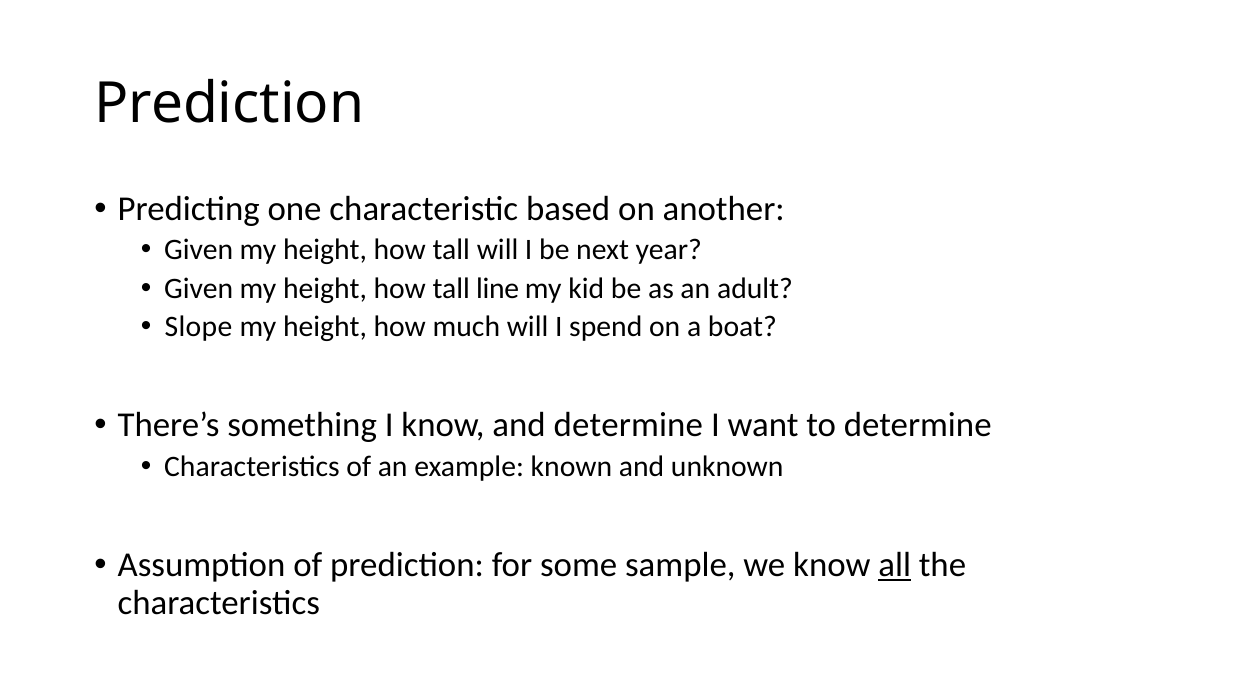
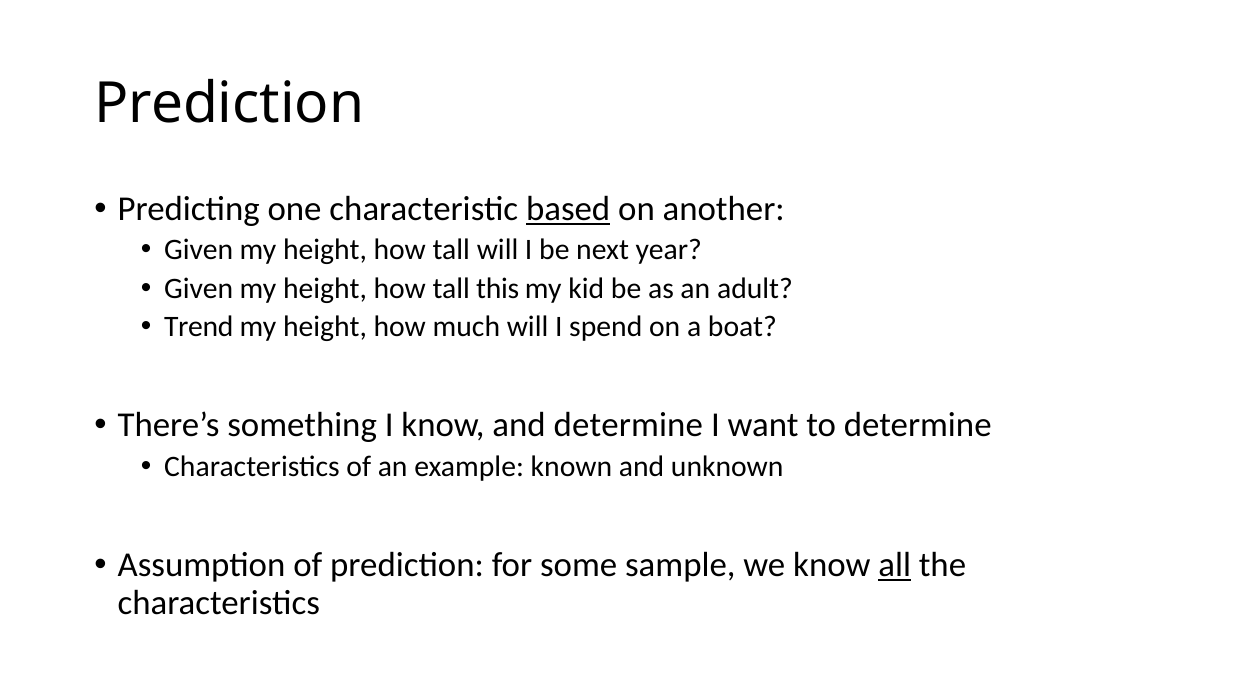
based underline: none -> present
line: line -> this
Slope: Slope -> Trend
